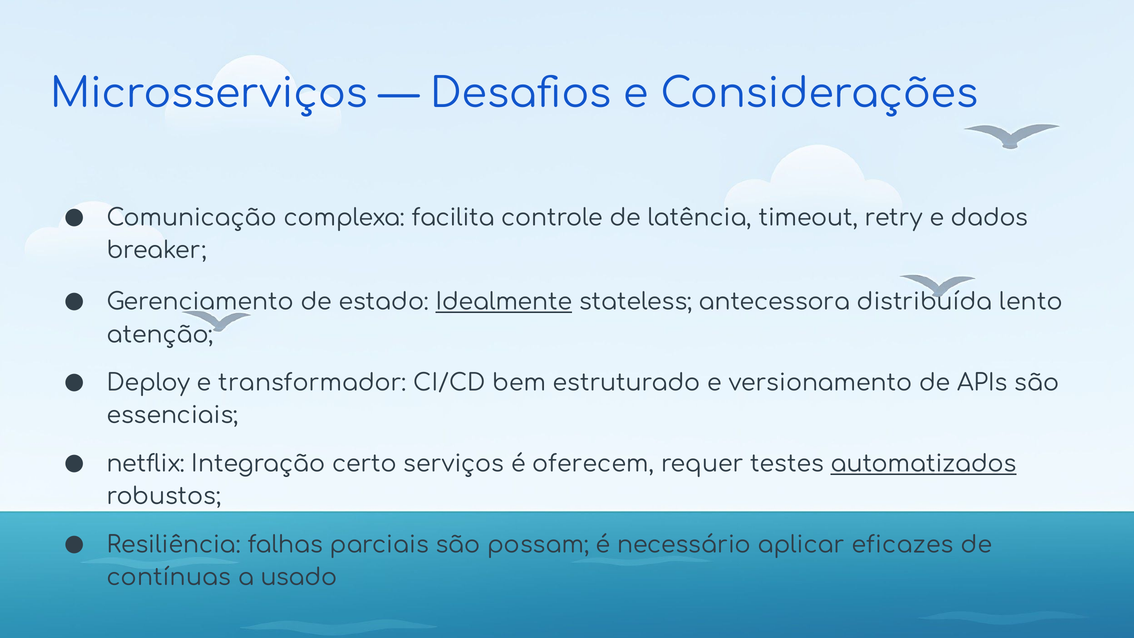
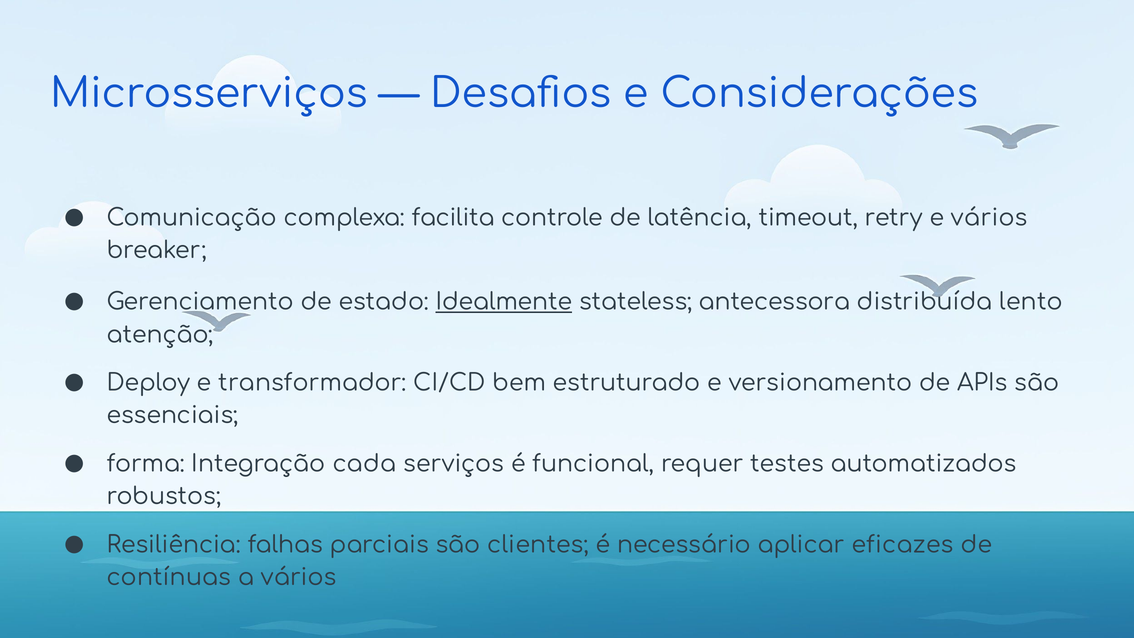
e dados: dados -> vários
netflix: netflix -> forma
certo: certo -> cada
oferecem: oferecem -> funcional
automatizados underline: present -> none
possam: possam -> clientes
a usado: usado -> vários
